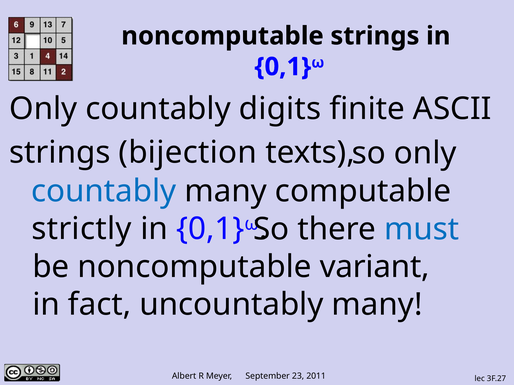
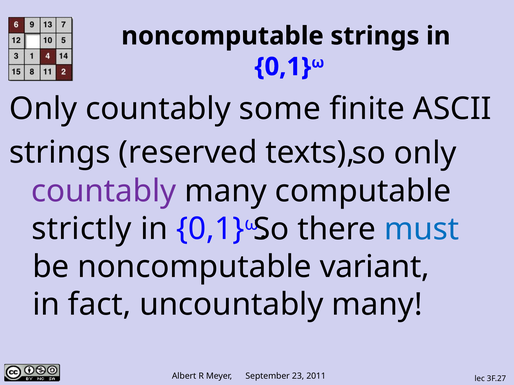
digits: digits -> some
bijection: bijection -> reserved
countably at (104, 191) colour: blue -> purple
